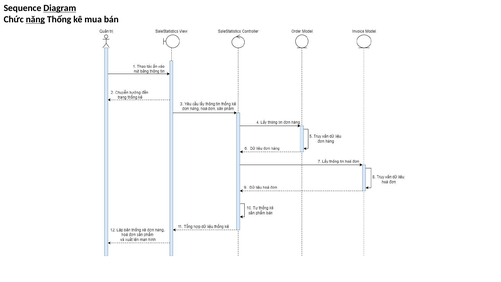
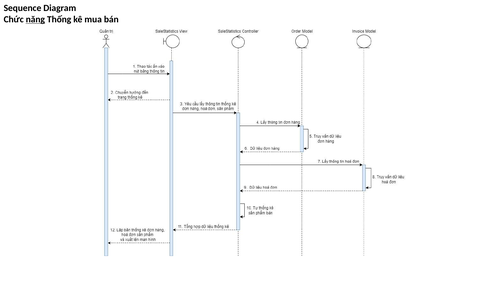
Diagram underline: present -> none
